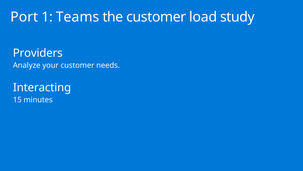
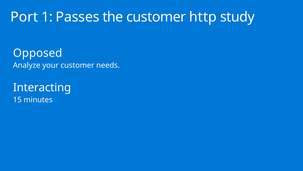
Teams: Teams -> Passes
load: load -> http
Providers: Providers -> Opposed
